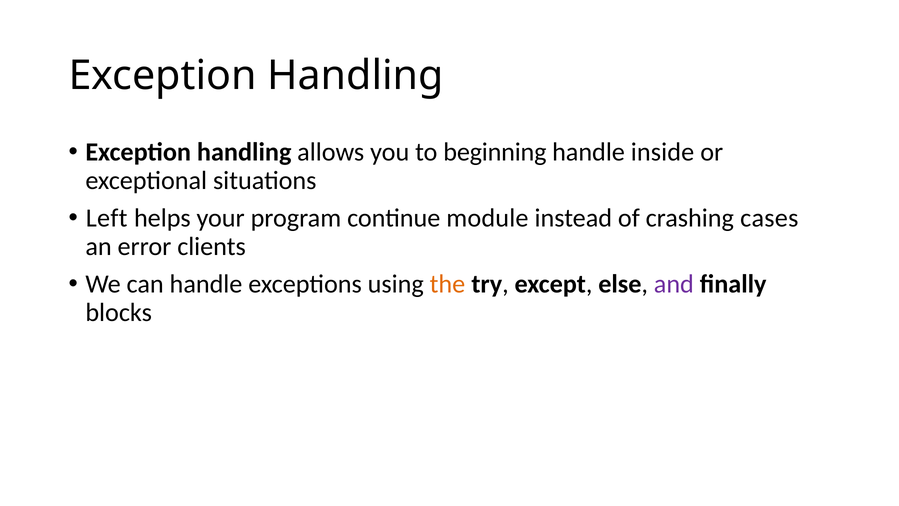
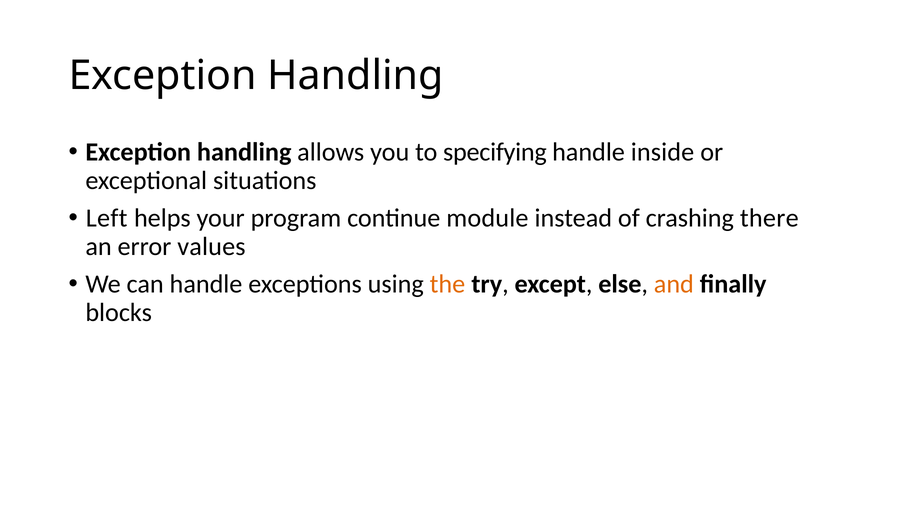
beginning: beginning -> specifying
cases: cases -> there
clients: clients -> values
and colour: purple -> orange
